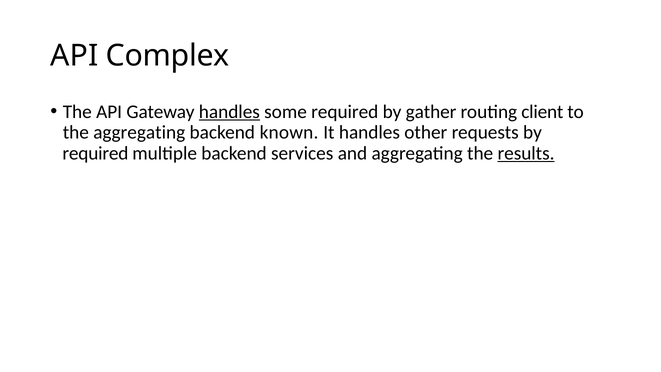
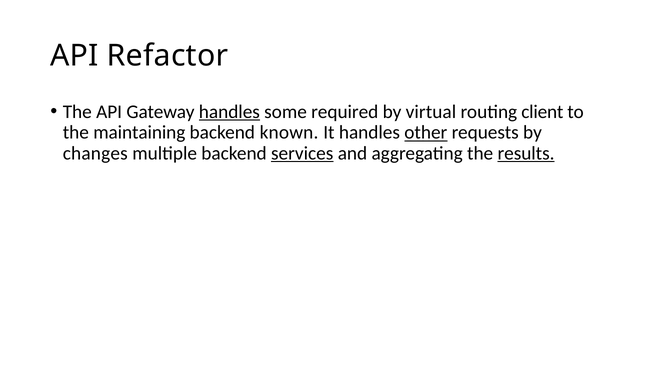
Complex: Complex -> Refactor
gather: gather -> virtual
the aggregating: aggregating -> maintaining
other underline: none -> present
required at (95, 153): required -> changes
services underline: none -> present
